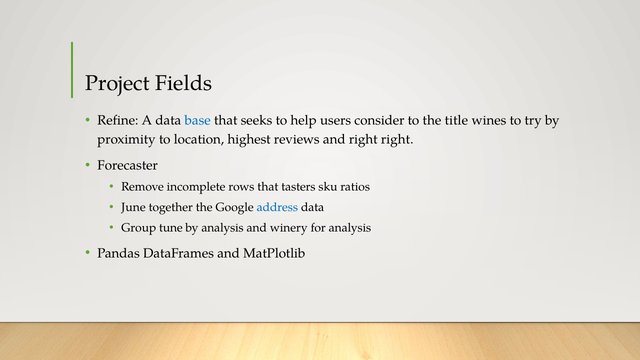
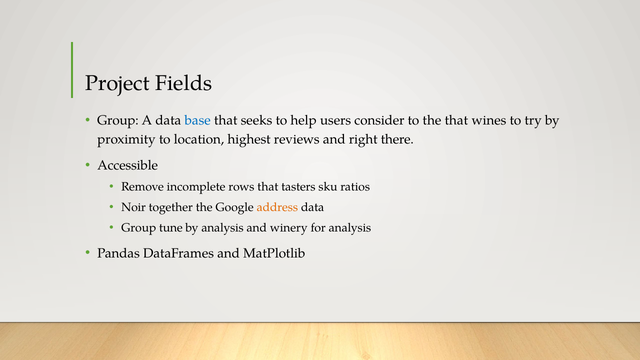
Refine at (118, 120): Refine -> Group
the title: title -> that
right right: right -> there
Forecaster: Forecaster -> Accessible
June: June -> Noir
address colour: blue -> orange
